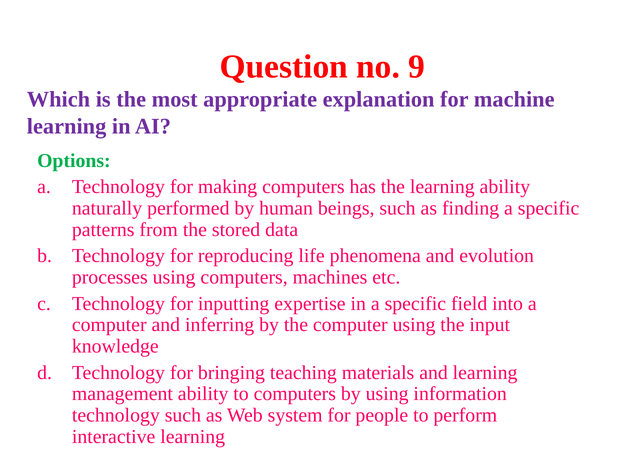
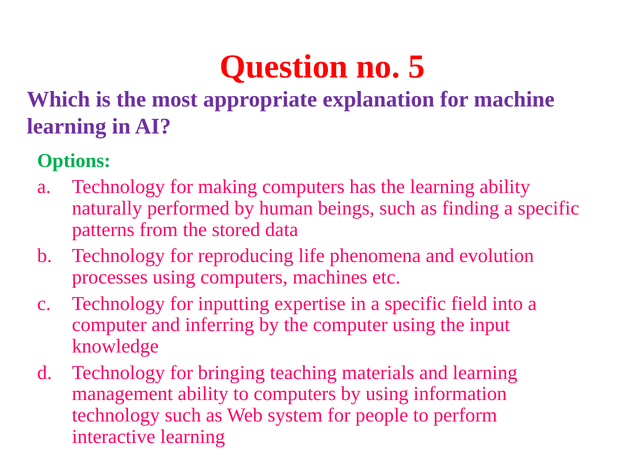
9: 9 -> 5
